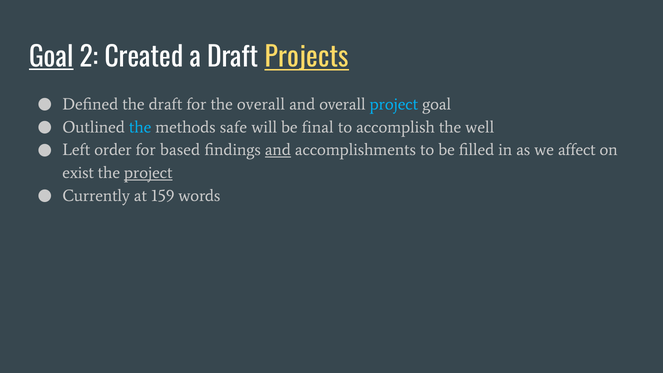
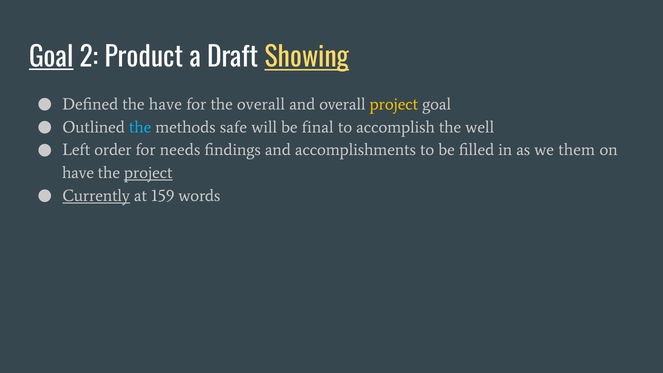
Created: Created -> Product
Projects: Projects -> Showing
the draft: draft -> have
project at (394, 104) colour: light blue -> yellow
based: based -> needs
and at (278, 150) underline: present -> none
affect: affect -> them
exist at (78, 173): exist -> have
Currently underline: none -> present
